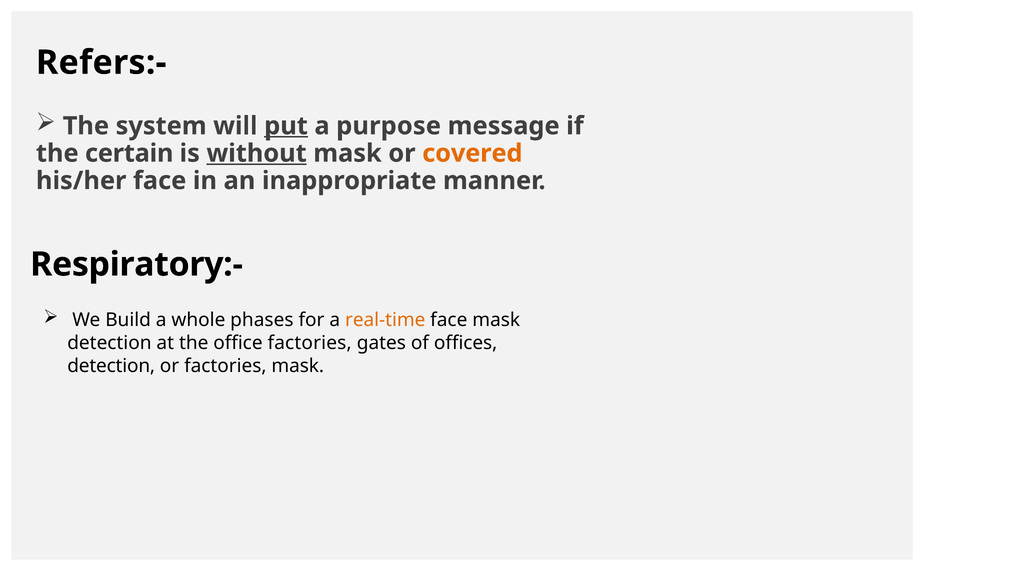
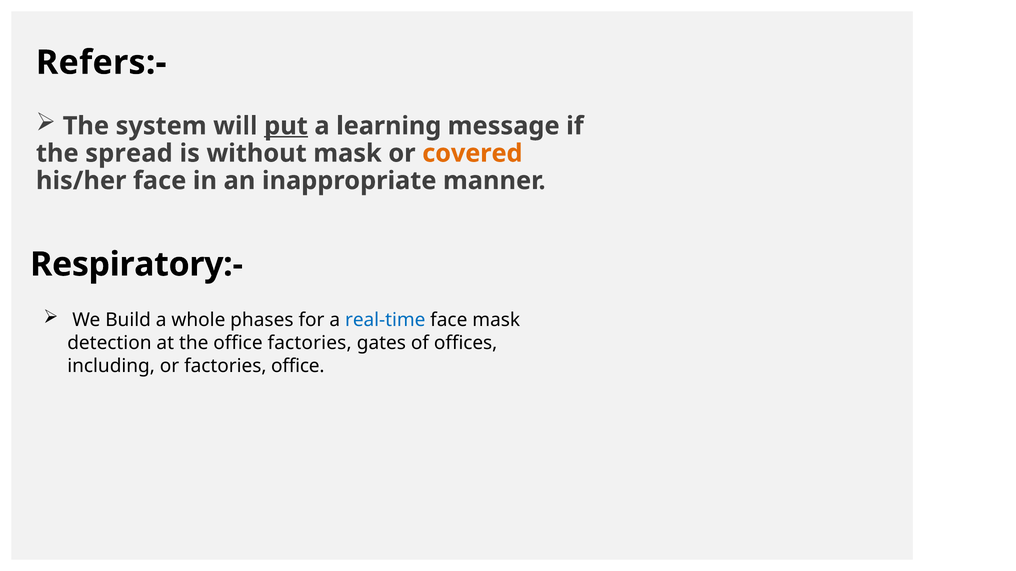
purpose: purpose -> learning
certain: certain -> spread
without underline: present -> none
real-time colour: orange -> blue
detection at (111, 366): detection -> including
factories mask: mask -> office
